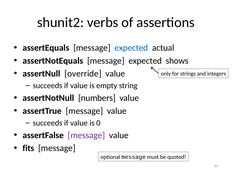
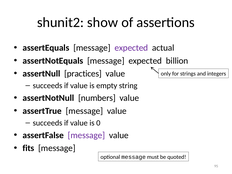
verbs: verbs -> show
expected at (131, 48) colour: blue -> purple
shows: shows -> billion
override: override -> practices
